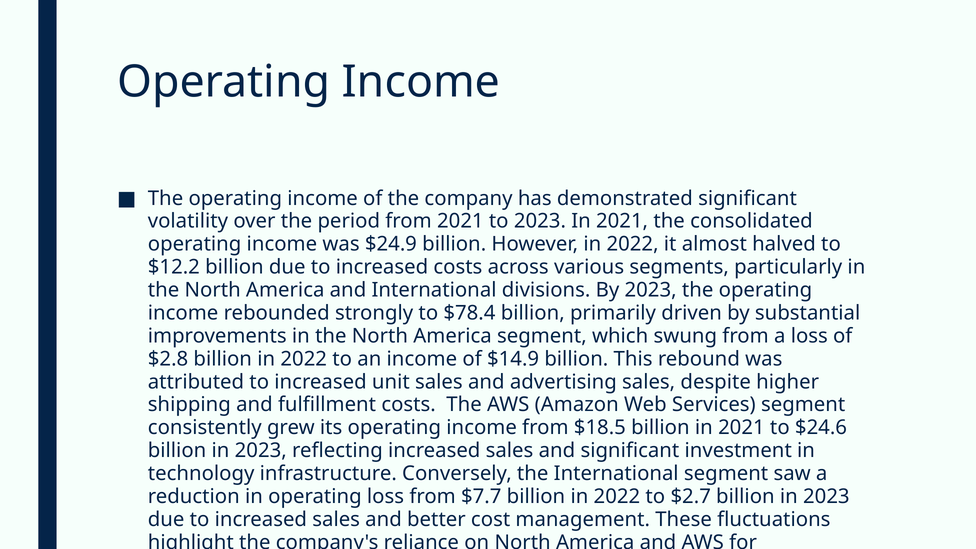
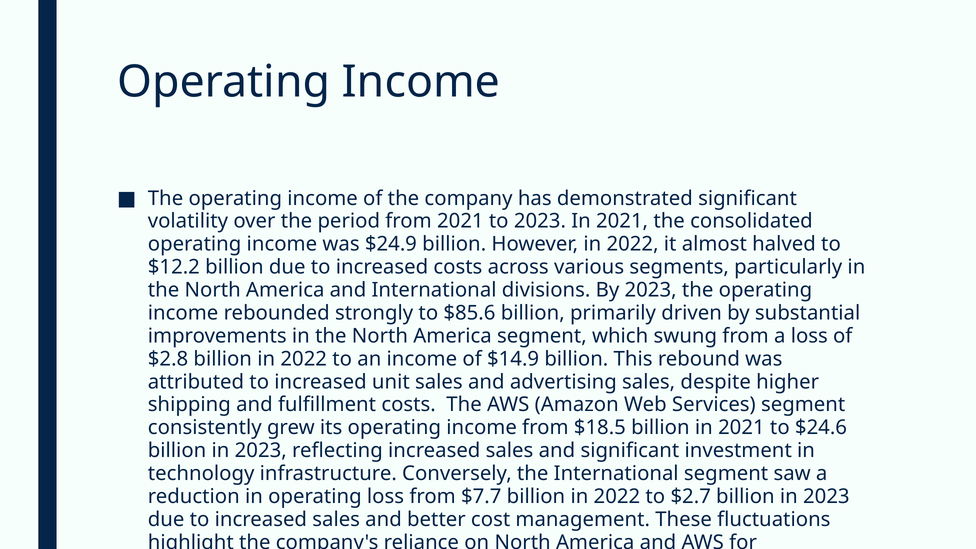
$78.4: $78.4 -> $85.6
